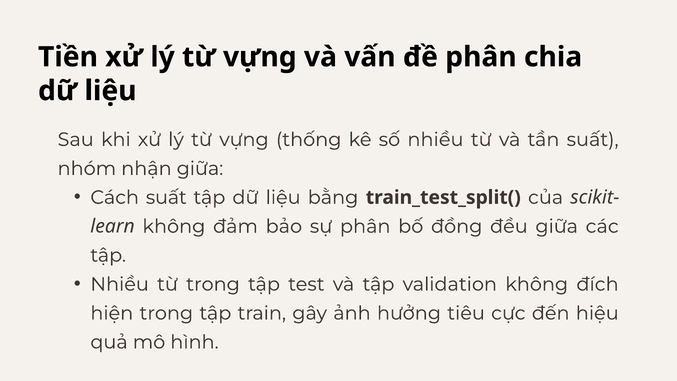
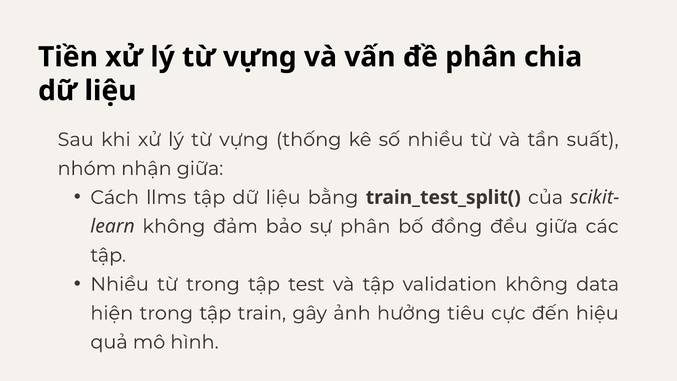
Cách suất: suất -> llms
đích: đích -> data
